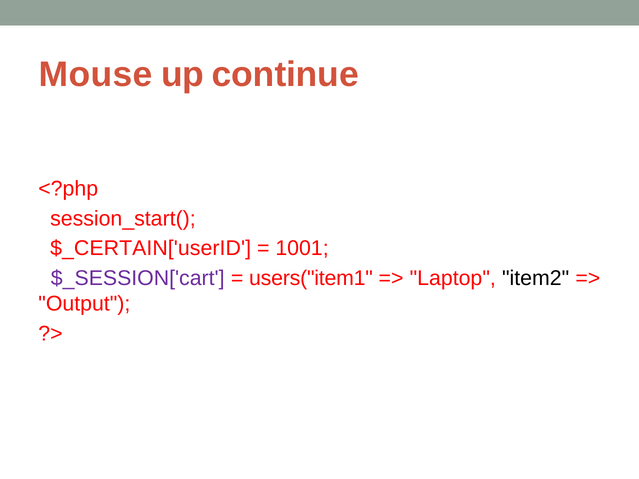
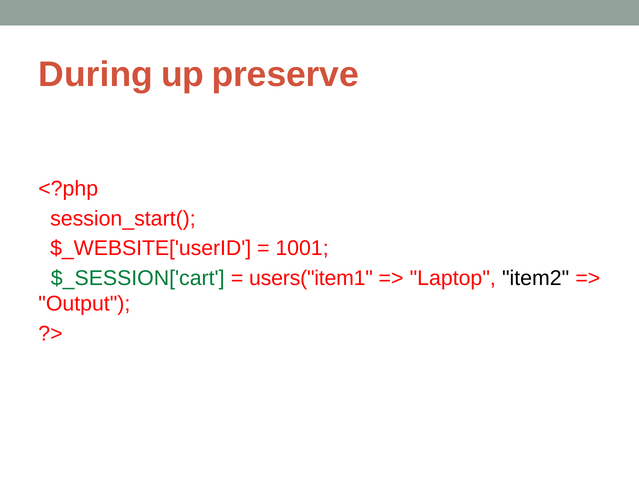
Mouse: Mouse -> During
continue: continue -> preserve
$_CERTAIN['userID: $_CERTAIN['userID -> $_WEBSITE['userID
$_SESSION['cart colour: purple -> green
